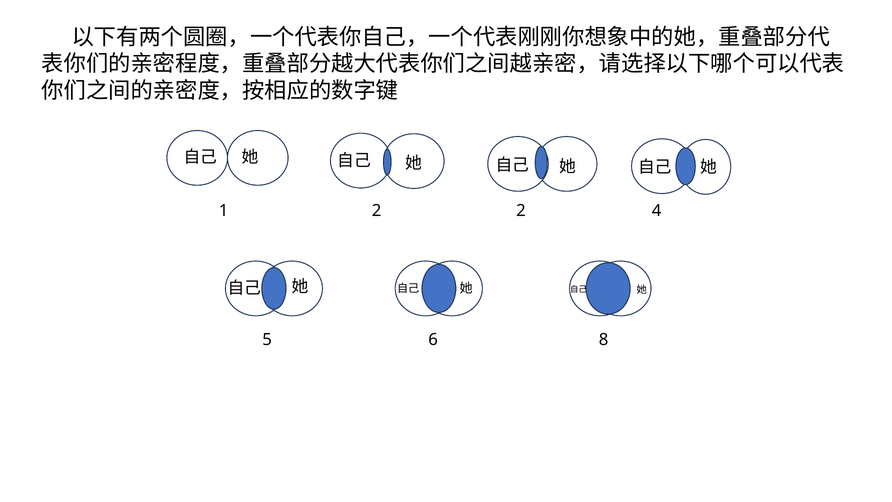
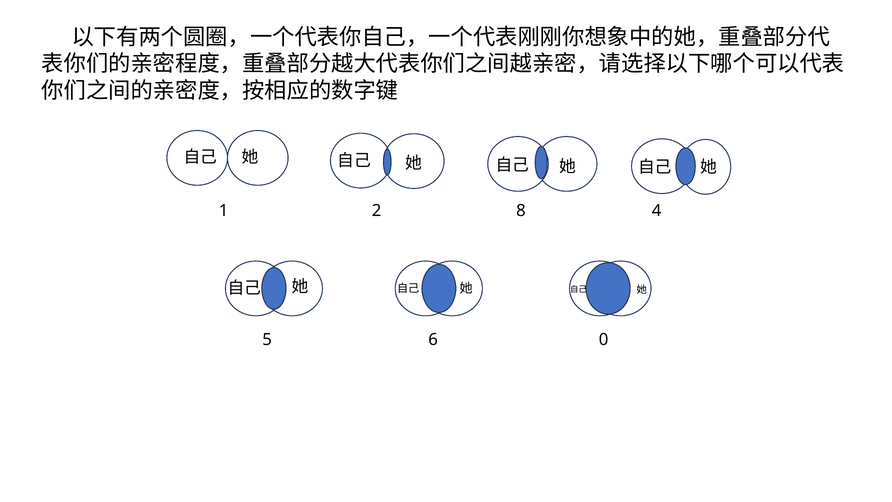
2 2: 2 -> 8
8: 8 -> 0
